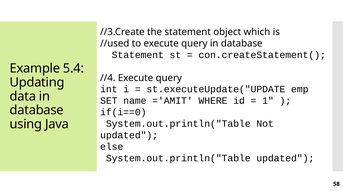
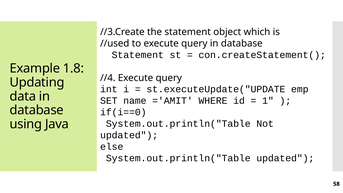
5.4: 5.4 -> 1.8
